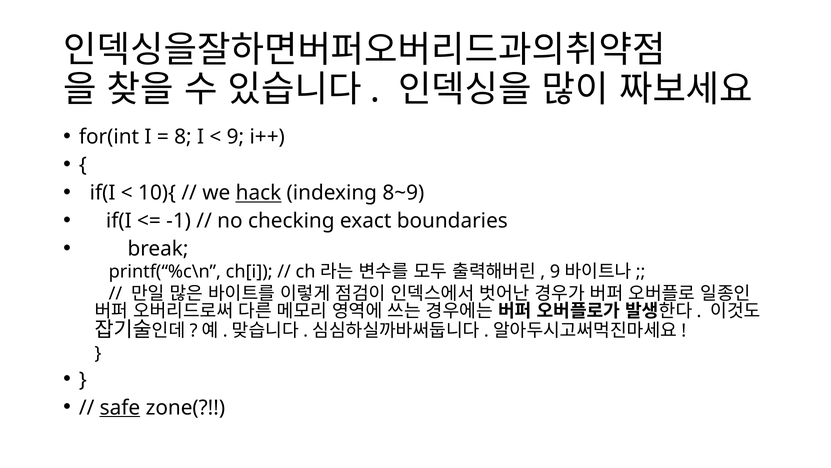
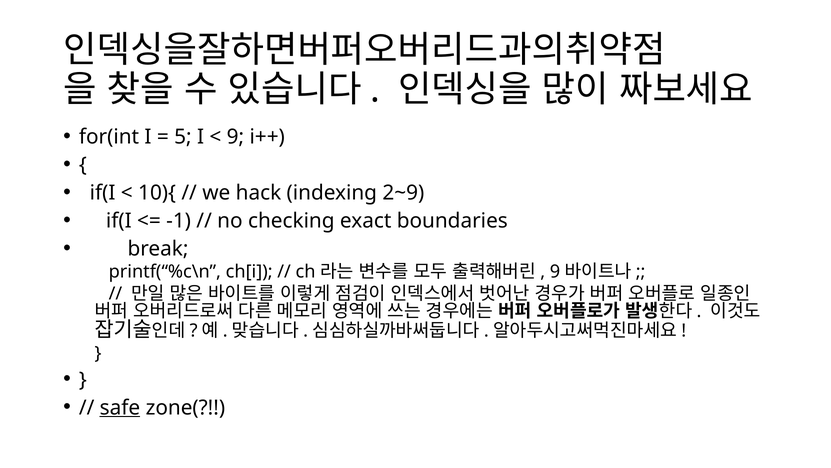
8: 8 -> 5
hack underline: present -> none
8~9: 8~9 -> 2~9
